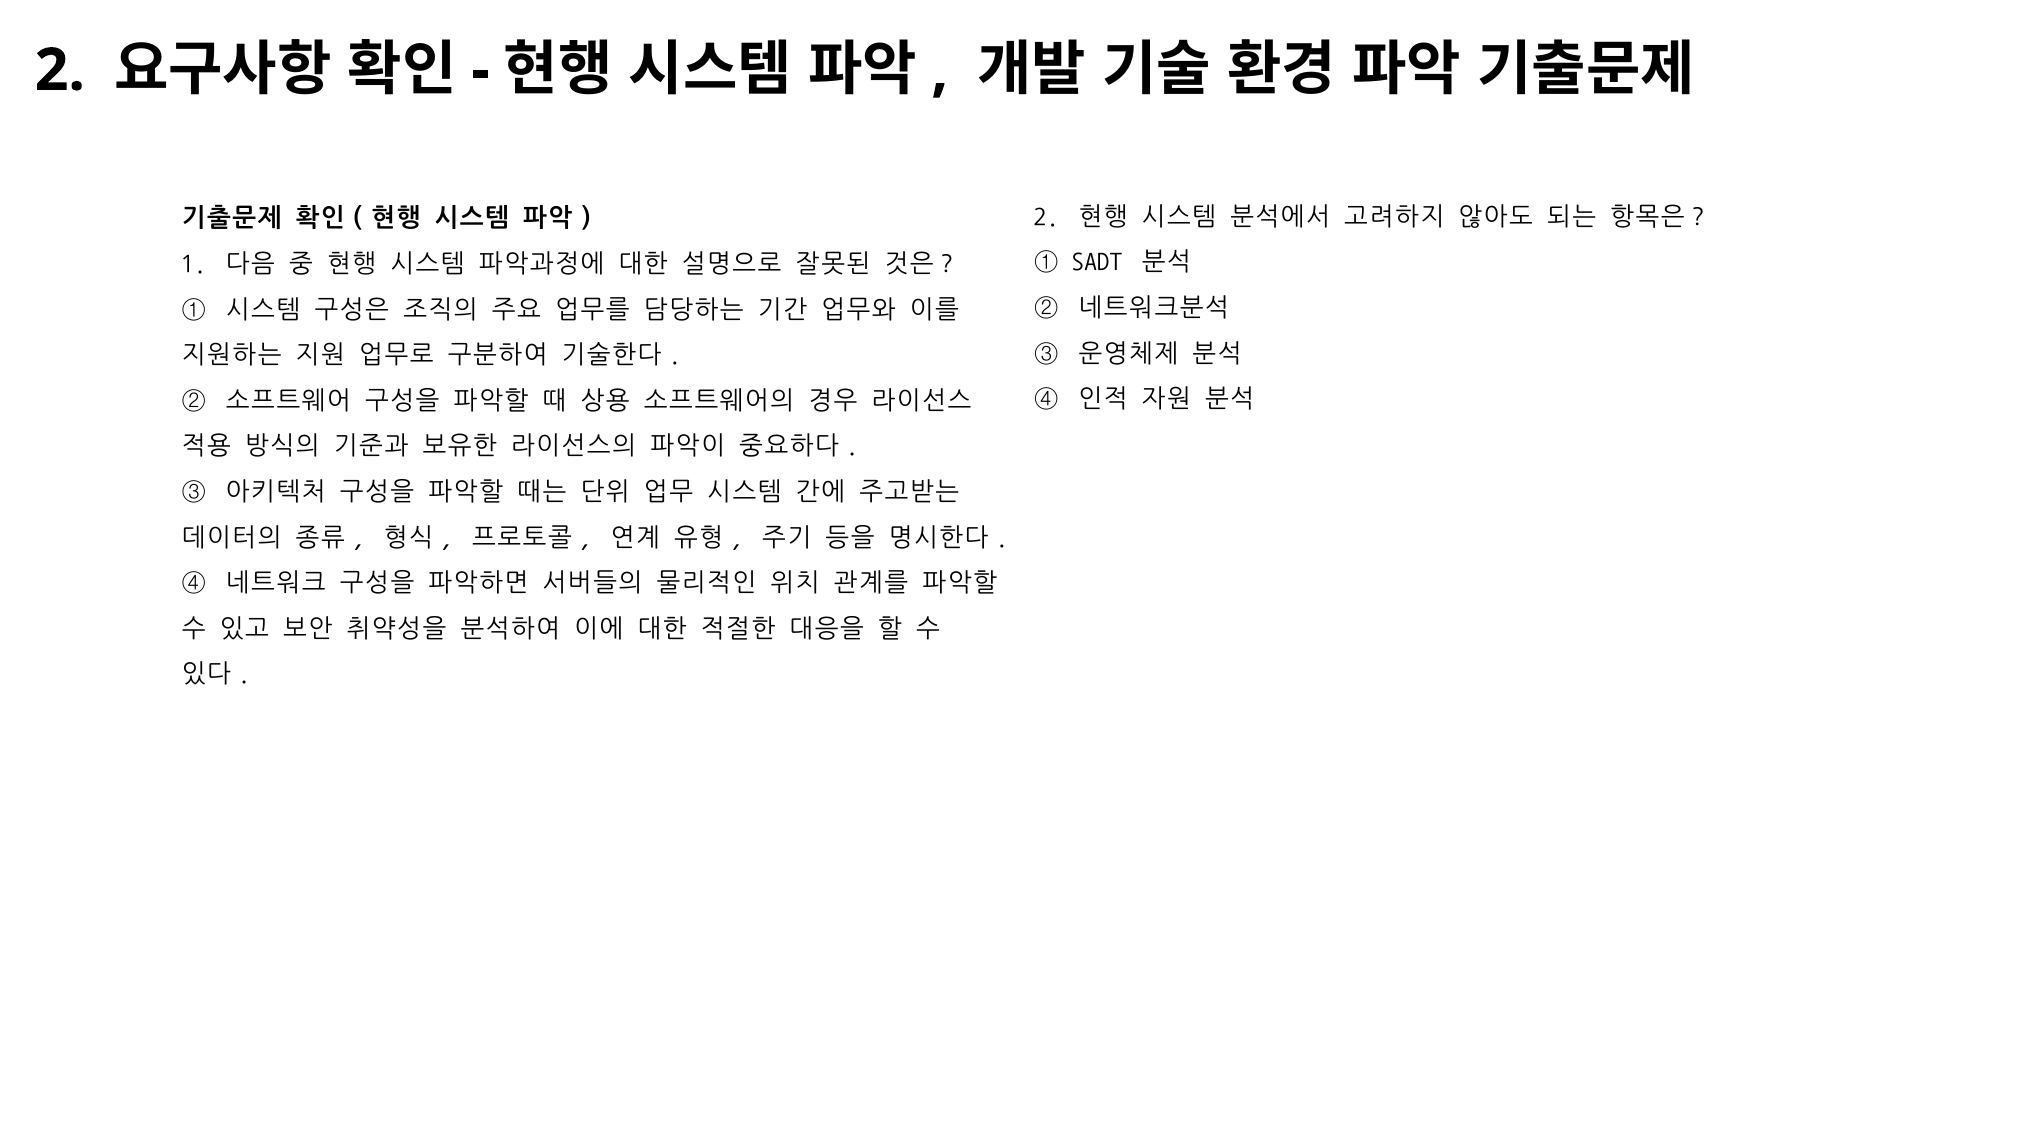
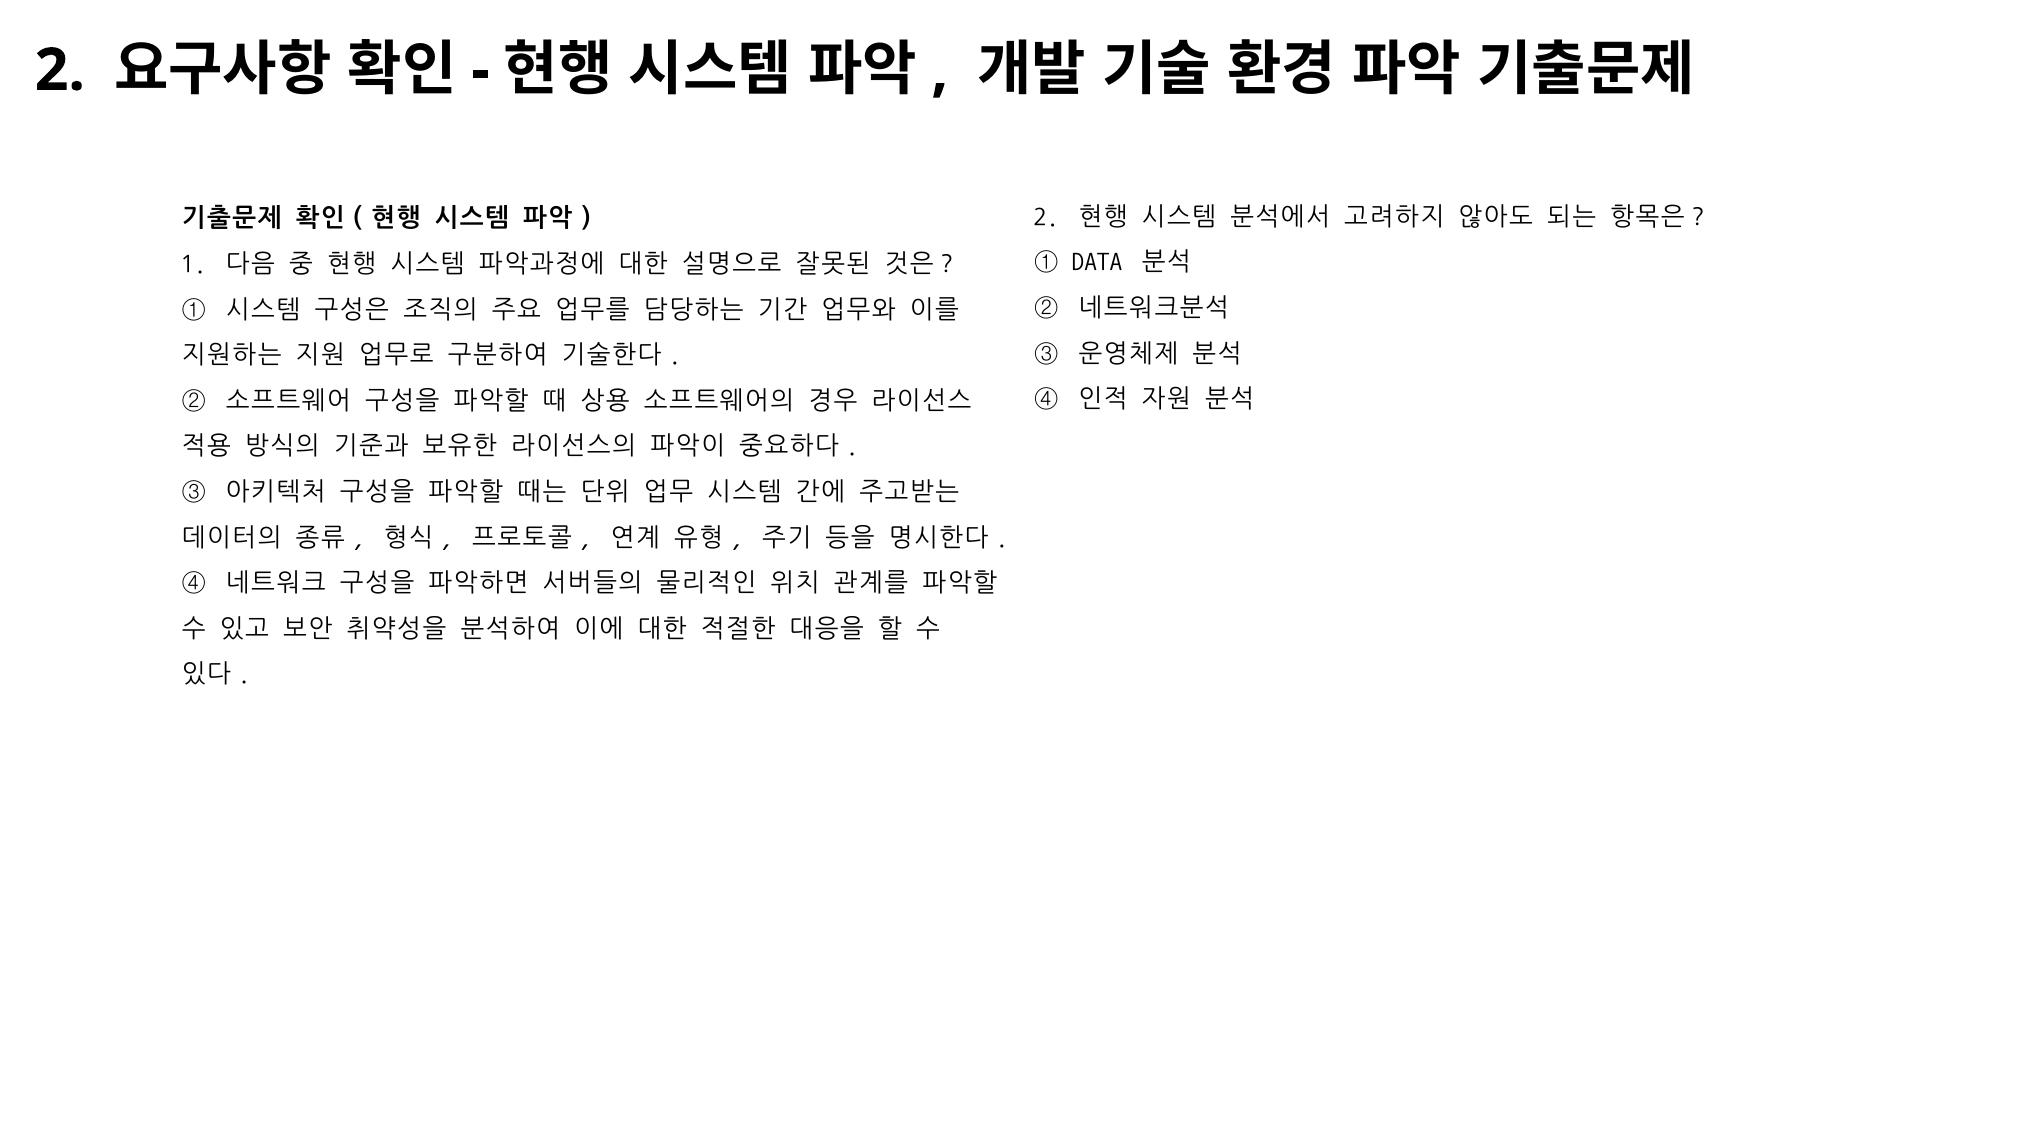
SADT: SADT -> DATA
